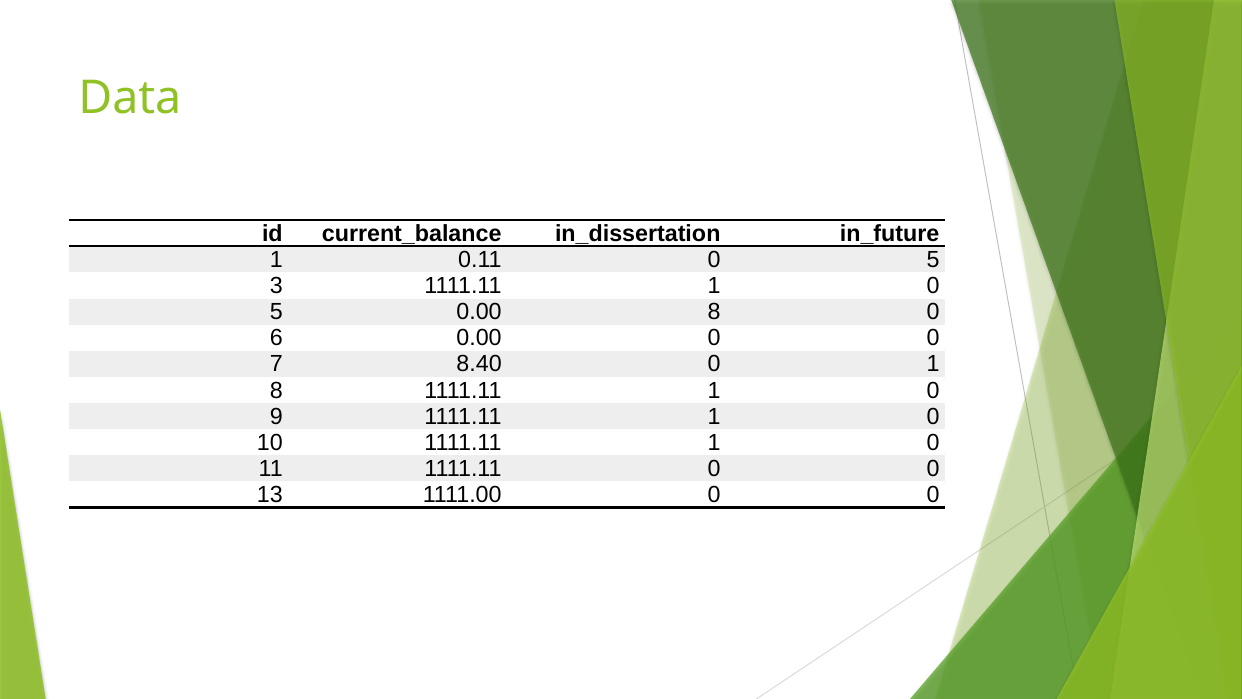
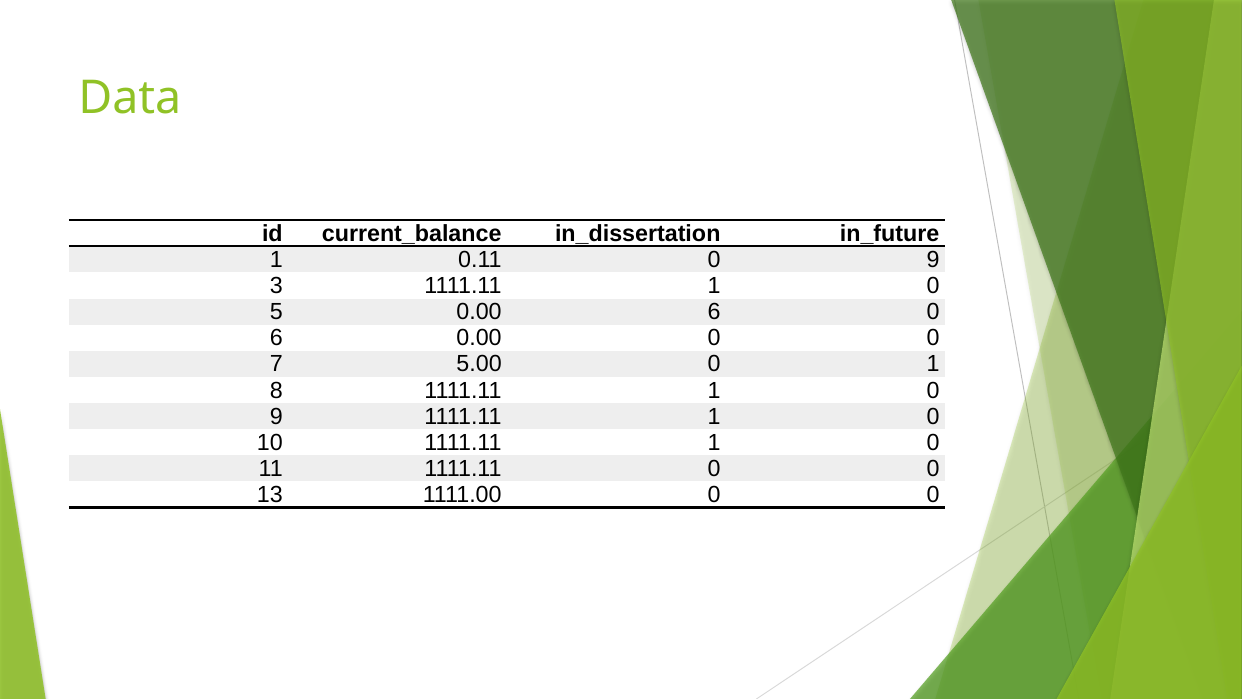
0.11 0 5: 5 -> 9
0.00 8: 8 -> 6
8.40: 8.40 -> 5.00
